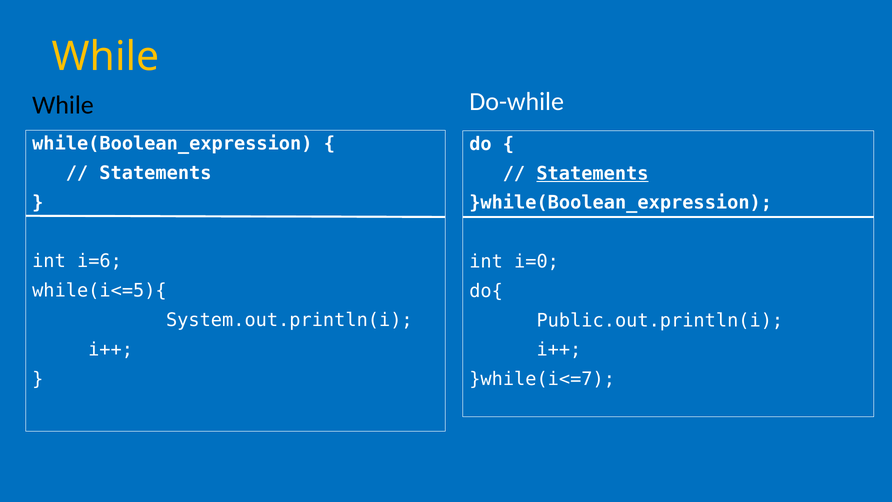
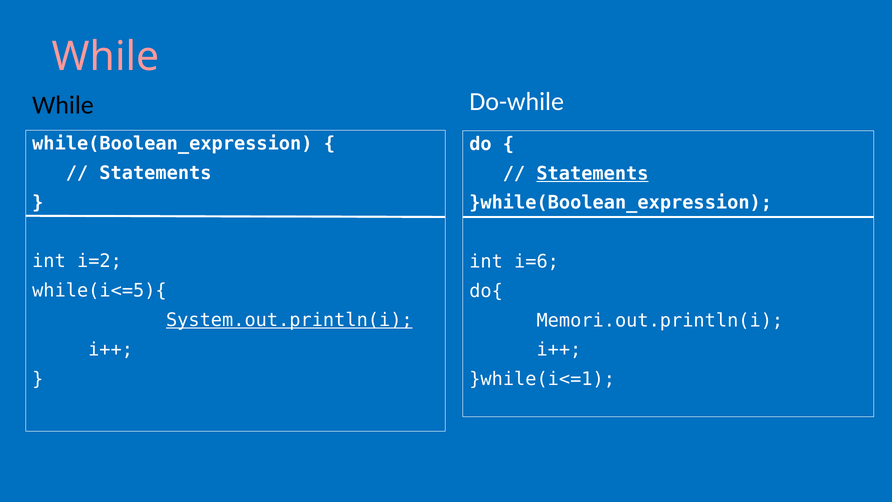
While at (106, 57) colour: yellow -> pink
i=6: i=6 -> i=2
i=0: i=0 -> i=6
System.out.println(i underline: none -> present
Public.out.println(i: Public.out.println(i -> Memori.out.println(i
}while(i<=7: }while(i<=7 -> }while(i<=1
